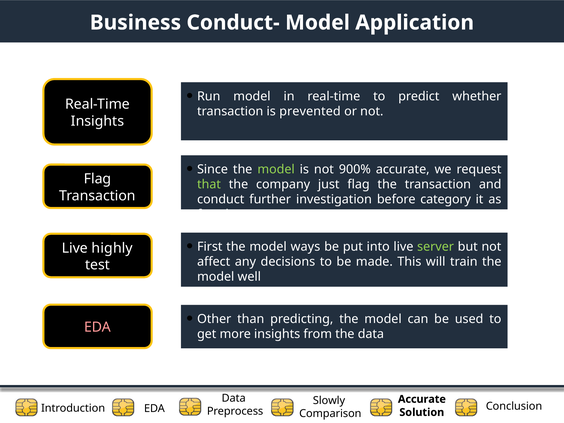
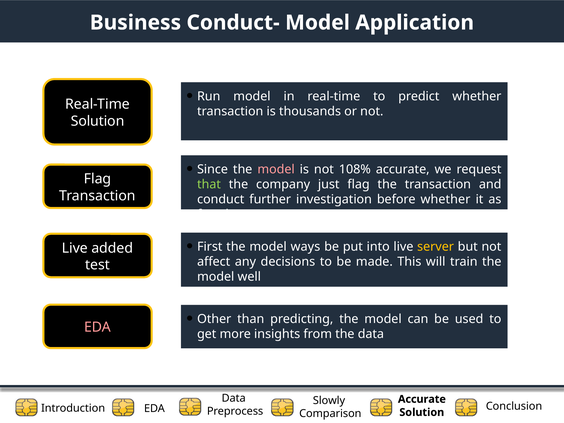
prevented: prevented -> thousands
Insights at (98, 121): Insights -> Solution
model at (276, 169) colour: light green -> pink
900%: 900% -> 108%
before category: category -> whether
server colour: light green -> yellow
highly: highly -> added
